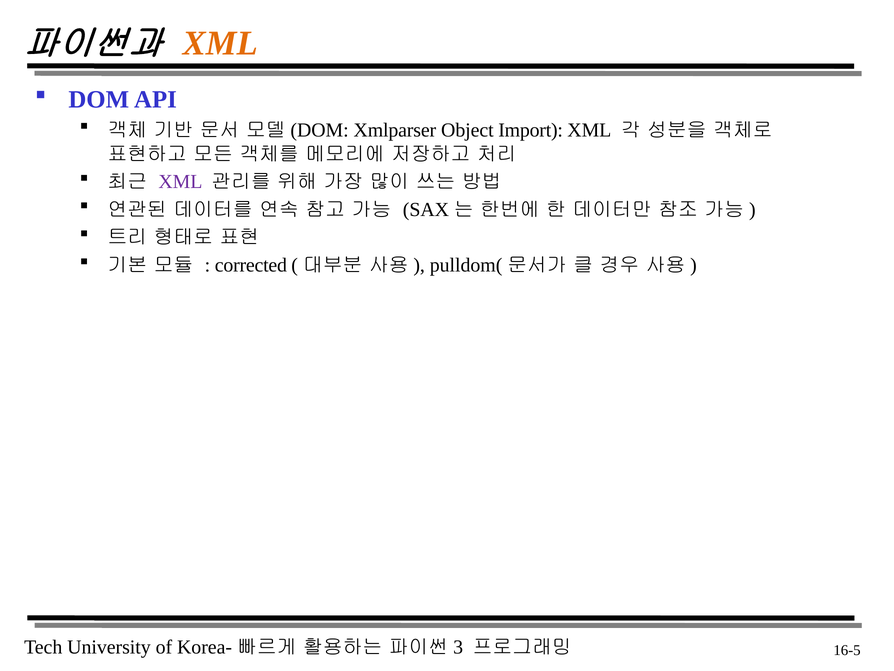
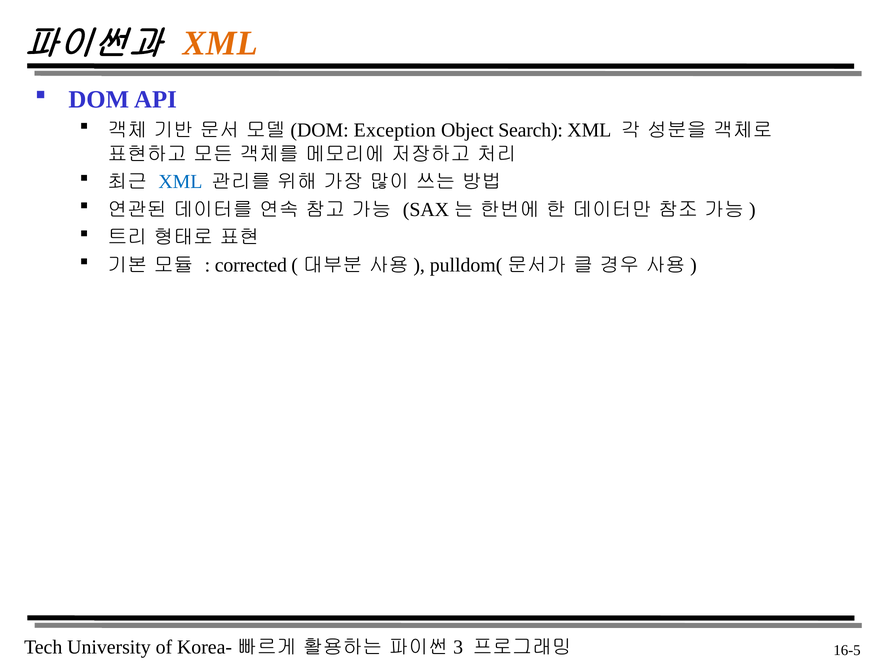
Xmlparser: Xmlparser -> Exception
Import: Import -> Search
XML at (180, 182) colour: purple -> blue
